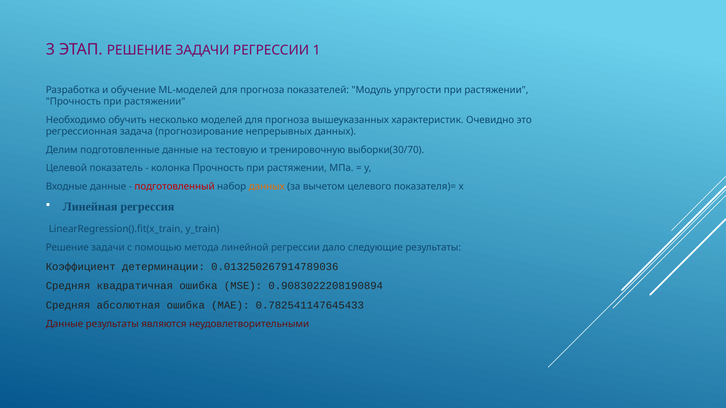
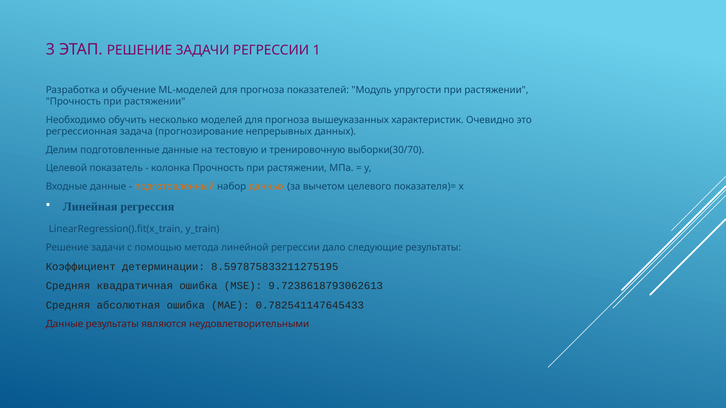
подготовленный colour: red -> orange
0.013250267914789036: 0.013250267914789036 -> 8.597875833211275195
0.9083022208190894: 0.9083022208190894 -> 9.7238618793062613
